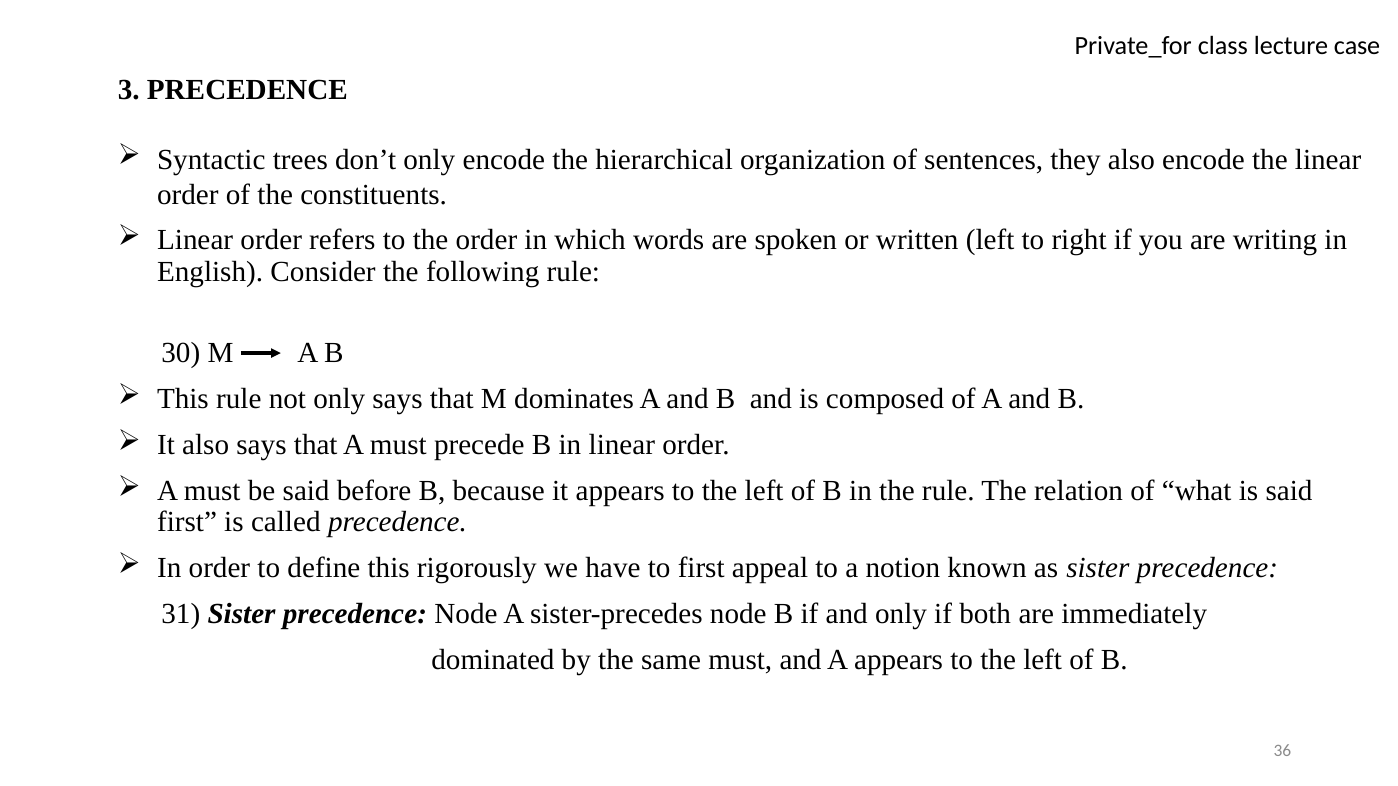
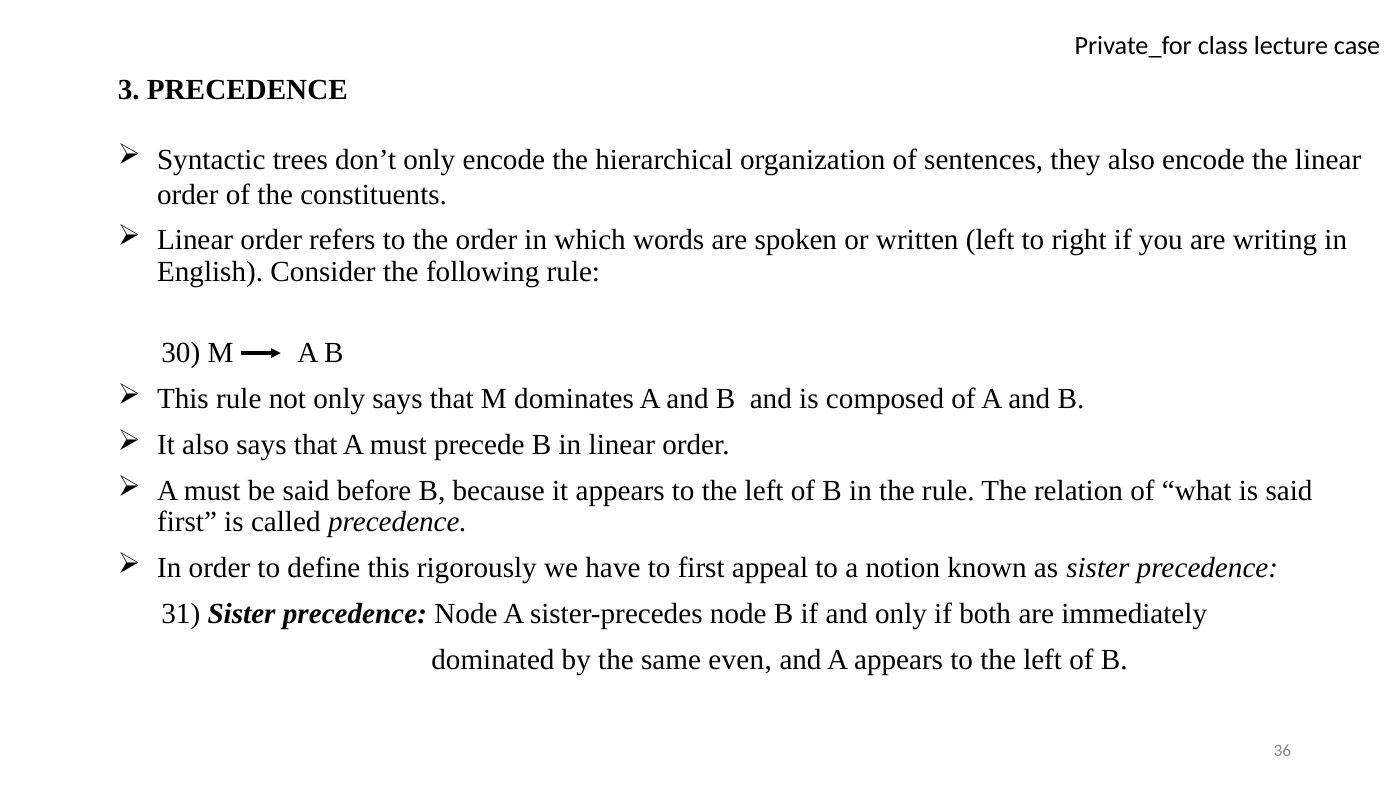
same must: must -> even
